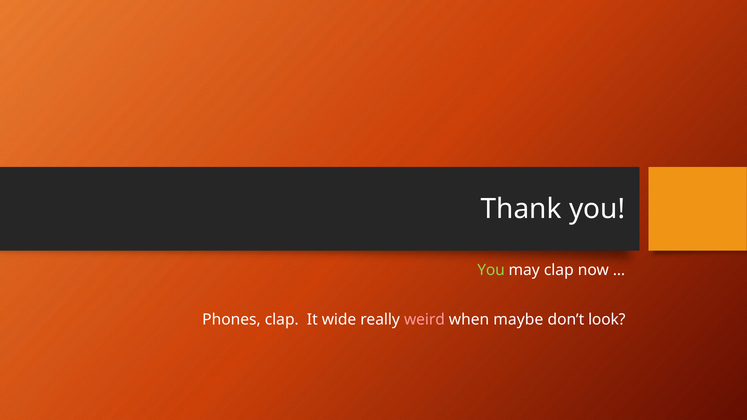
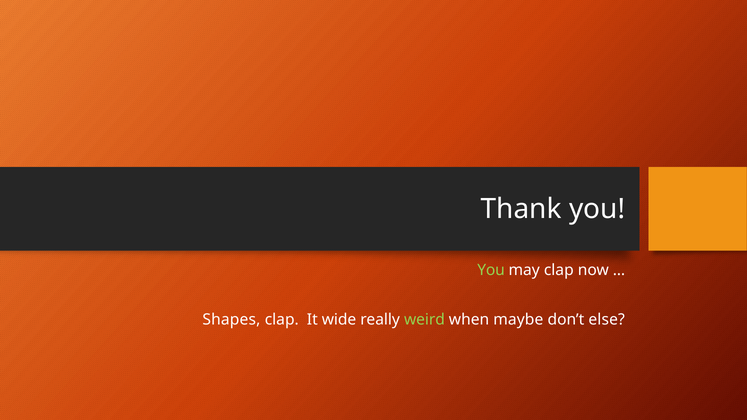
Phones: Phones -> Shapes
weird colour: pink -> light green
look: look -> else
